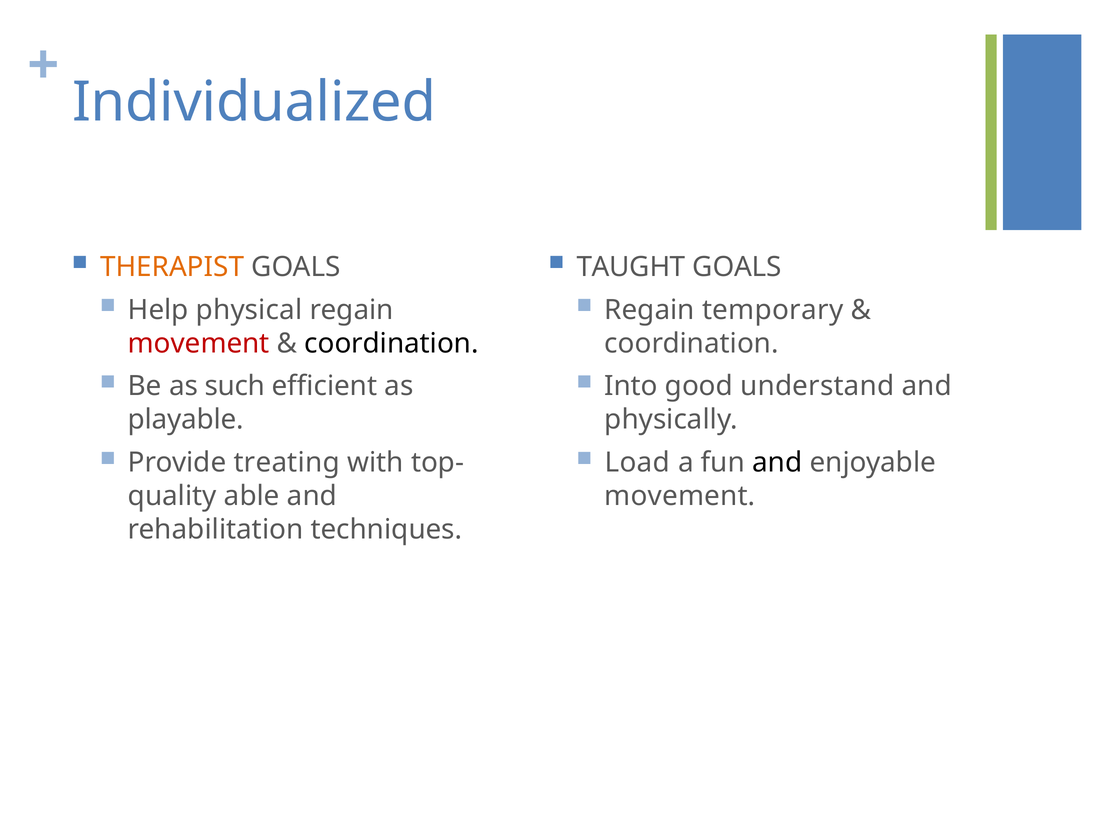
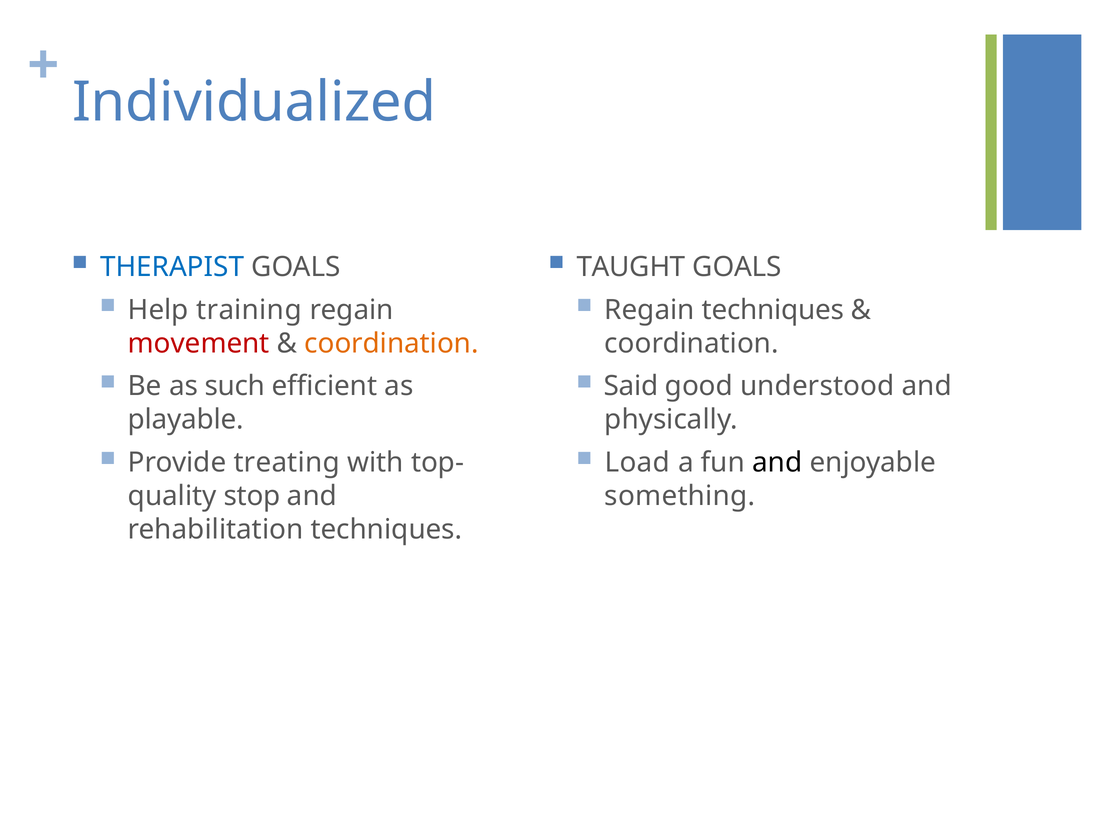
THERAPIST colour: orange -> blue
physical: physical -> training
Regain temporary: temporary -> techniques
coordination at (391, 343) colour: black -> orange
Into: Into -> Said
understand: understand -> understood
able: able -> stop
movement at (680, 496): movement -> something
